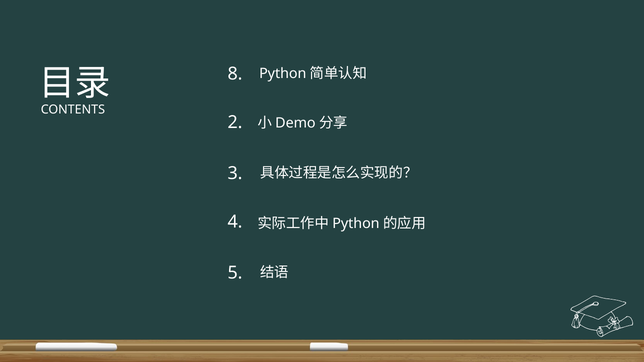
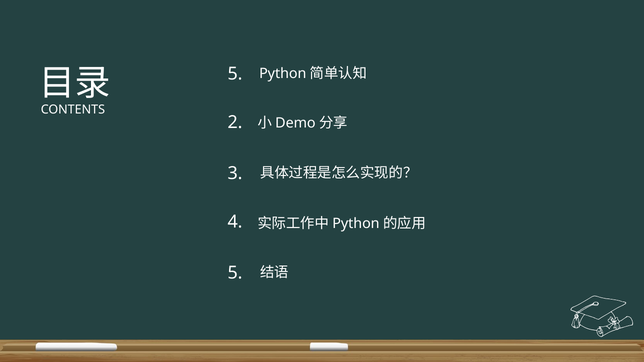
8 at (235, 74): 8 -> 5
